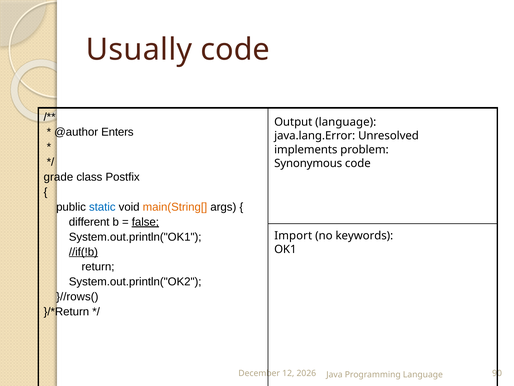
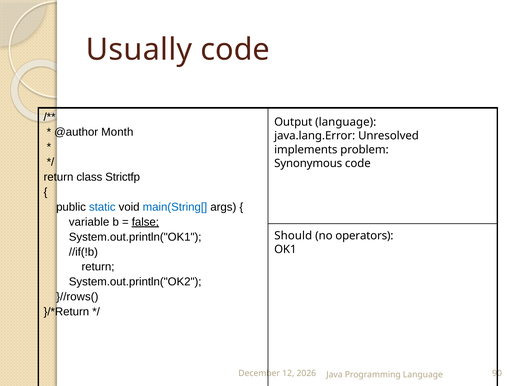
Enters: Enters -> Month
grade at (58, 177): grade -> return
Postfix: Postfix -> Strictfp
main(String[ colour: orange -> blue
different: different -> variable
Import: Import -> Should
keywords: keywords -> operators
//if(!b underline: present -> none
